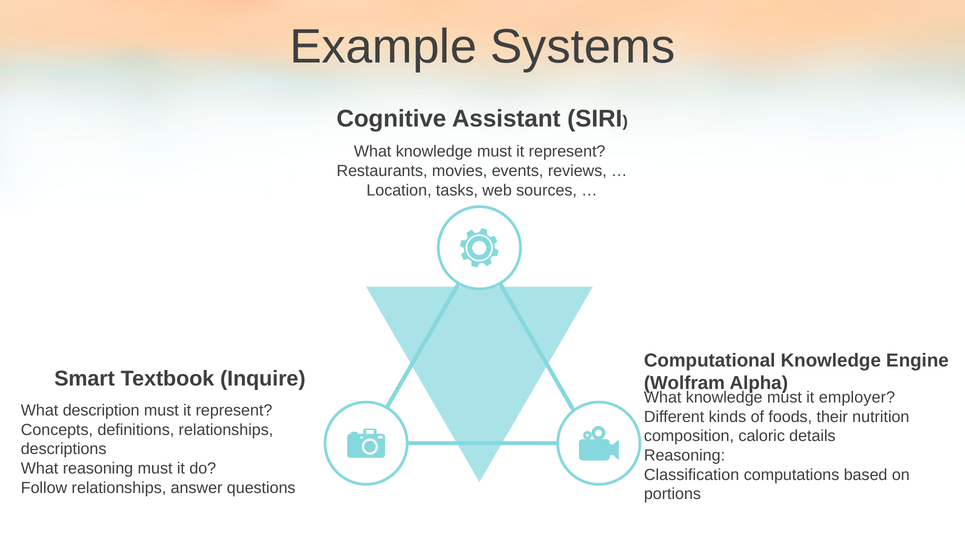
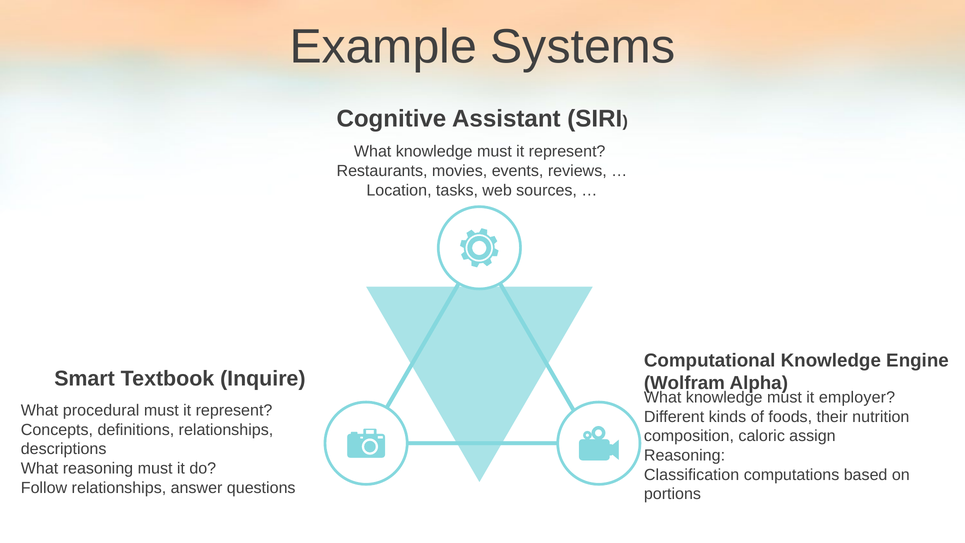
description: description -> procedural
details: details -> assign
